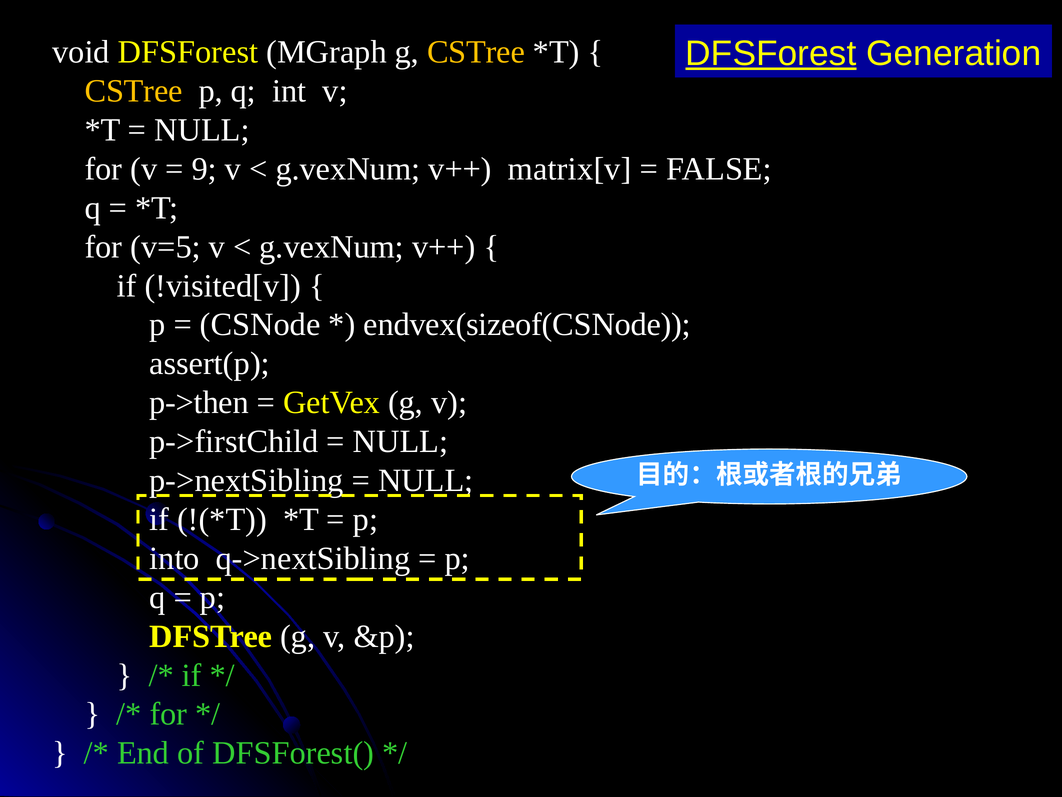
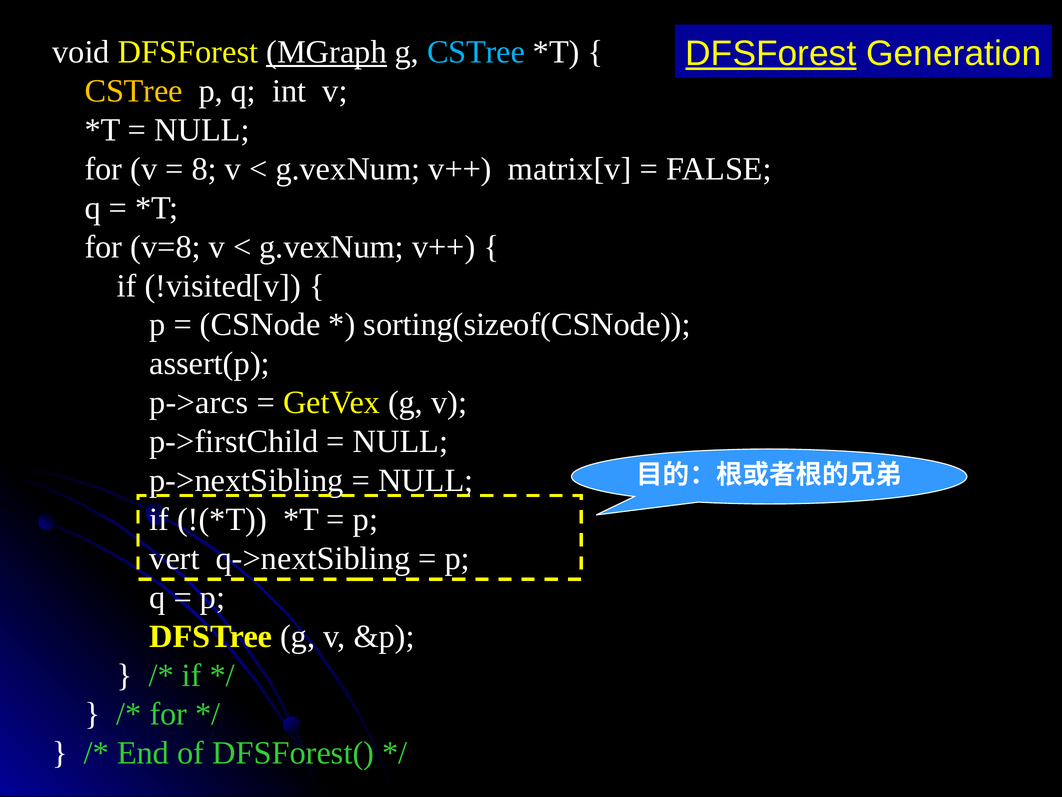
MGraph underline: none -> present
CSTree at (476, 52) colour: yellow -> light blue
9: 9 -> 8
v=5: v=5 -> v=8
endvex(sizeof(CSNode: endvex(sizeof(CSNode -> sorting(sizeof(CSNode
p->then: p->then -> p->arcs
into: into -> vert
